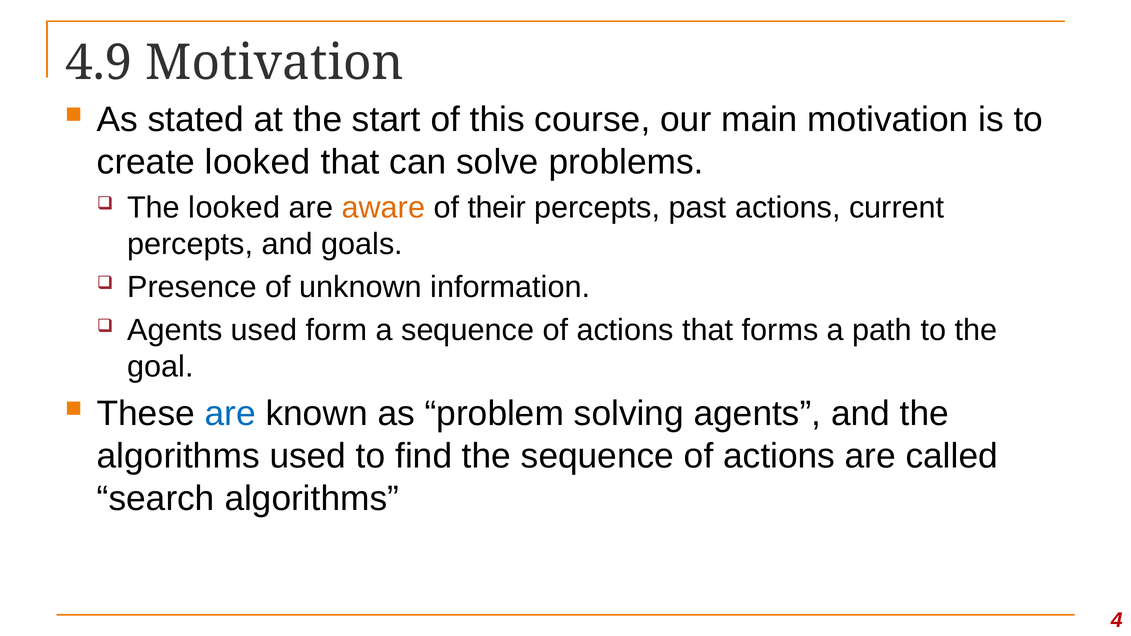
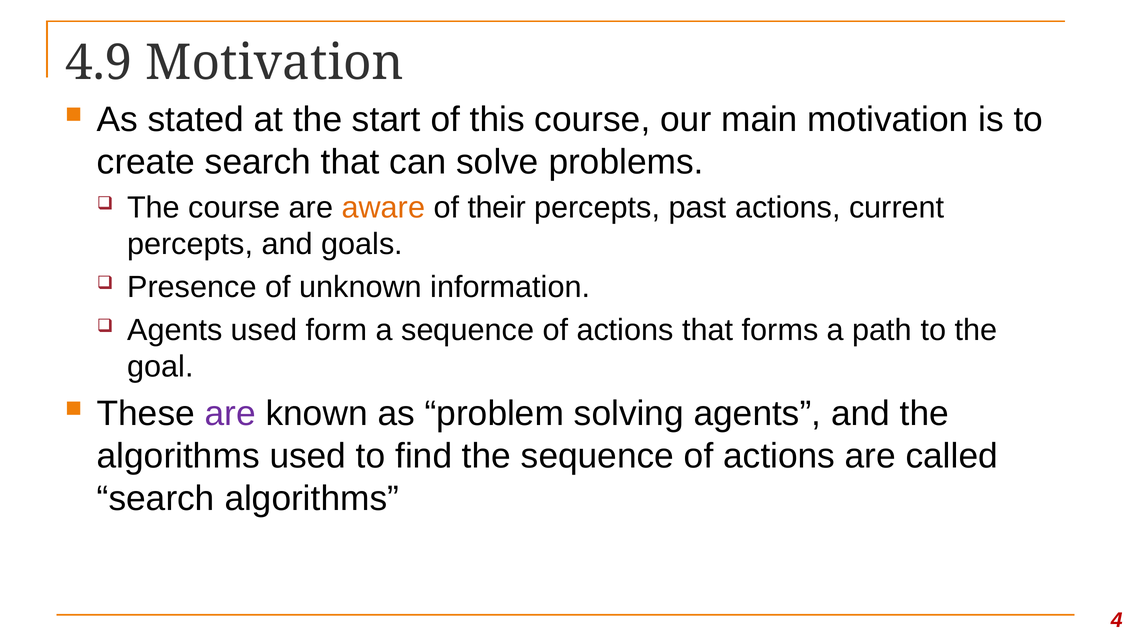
create looked: looked -> search
The looked: looked -> course
are at (230, 414) colour: blue -> purple
